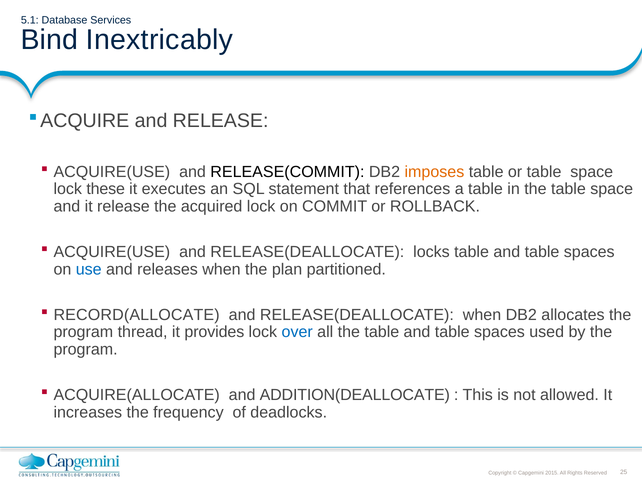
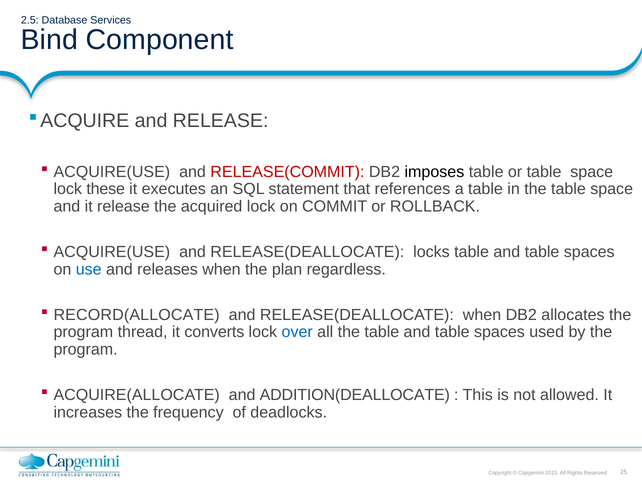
5.1: 5.1 -> 2.5
Inextricably: Inextricably -> Component
RELEASE(COMMIT colour: black -> red
imposes colour: orange -> black
partitioned: partitioned -> regardless
provides: provides -> converts
